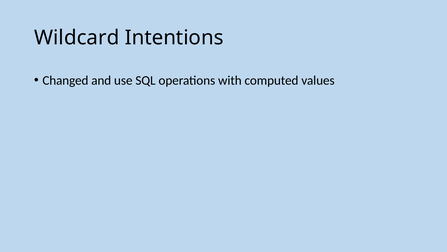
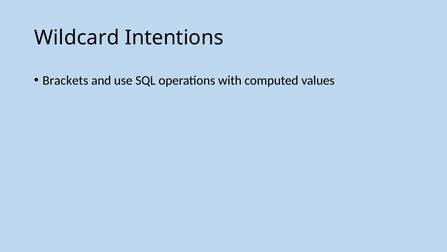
Changed: Changed -> Brackets
